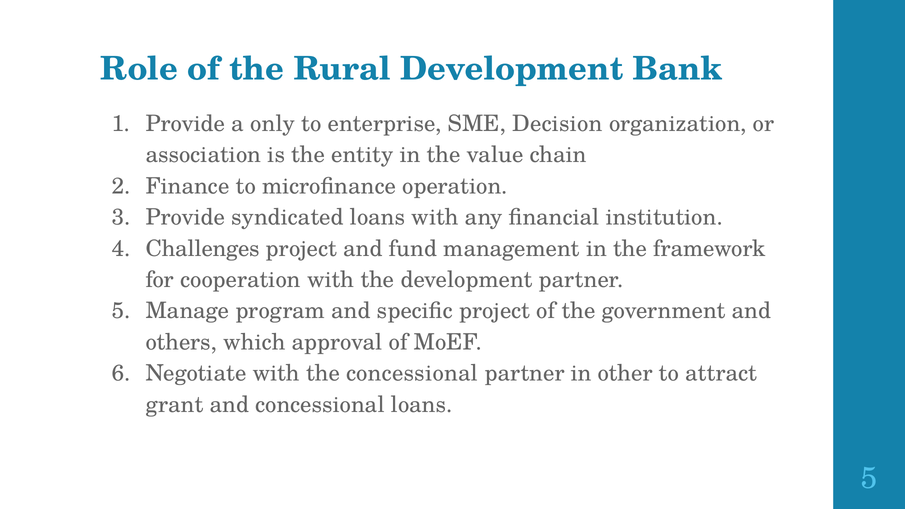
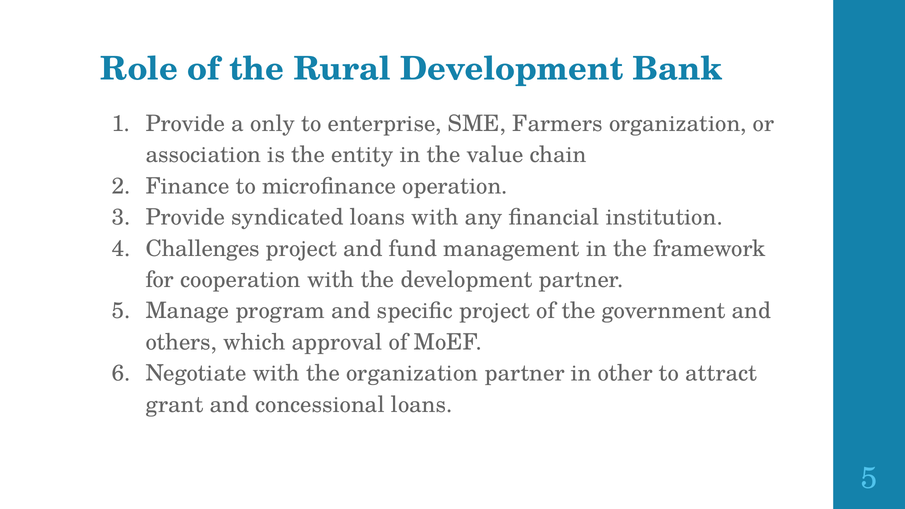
Decision: Decision -> Farmers
the concessional: concessional -> organization
